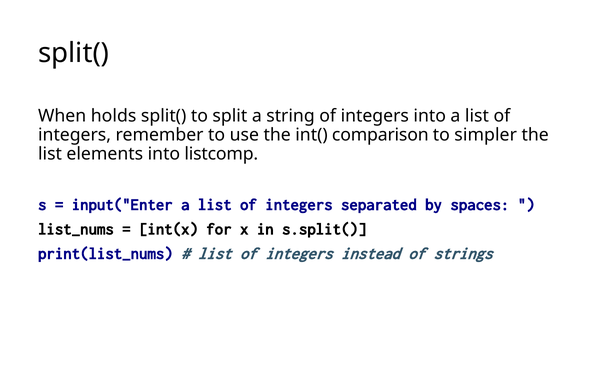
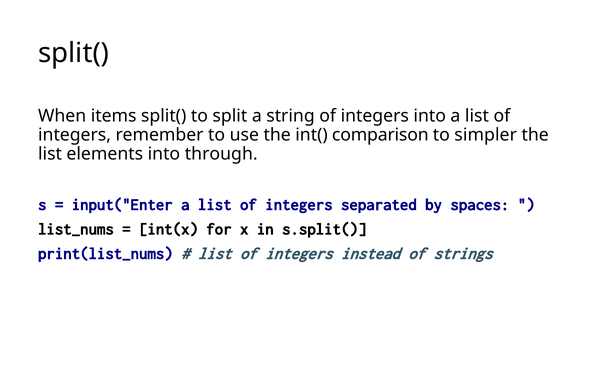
holds: holds -> items
listcomp: listcomp -> through
